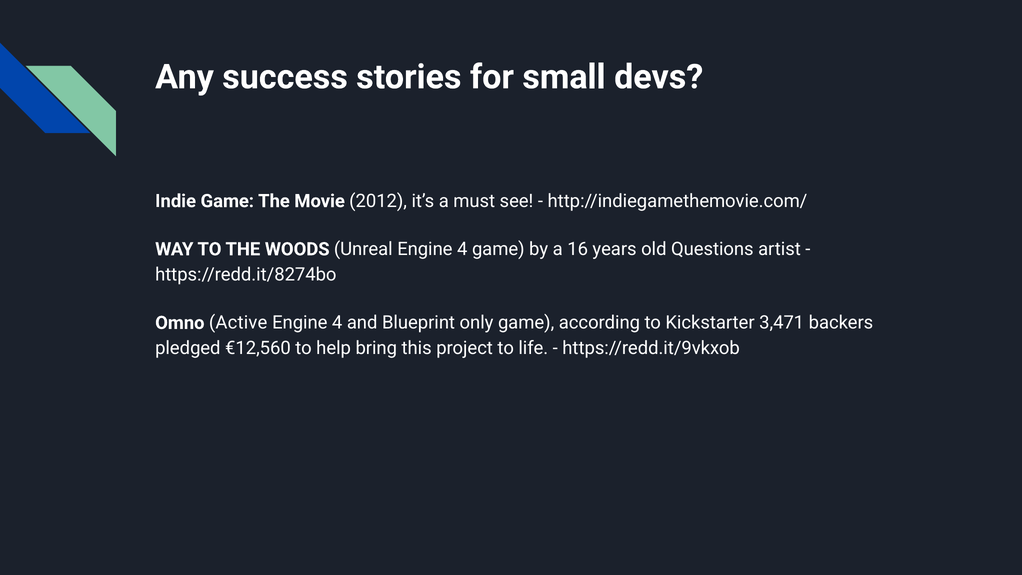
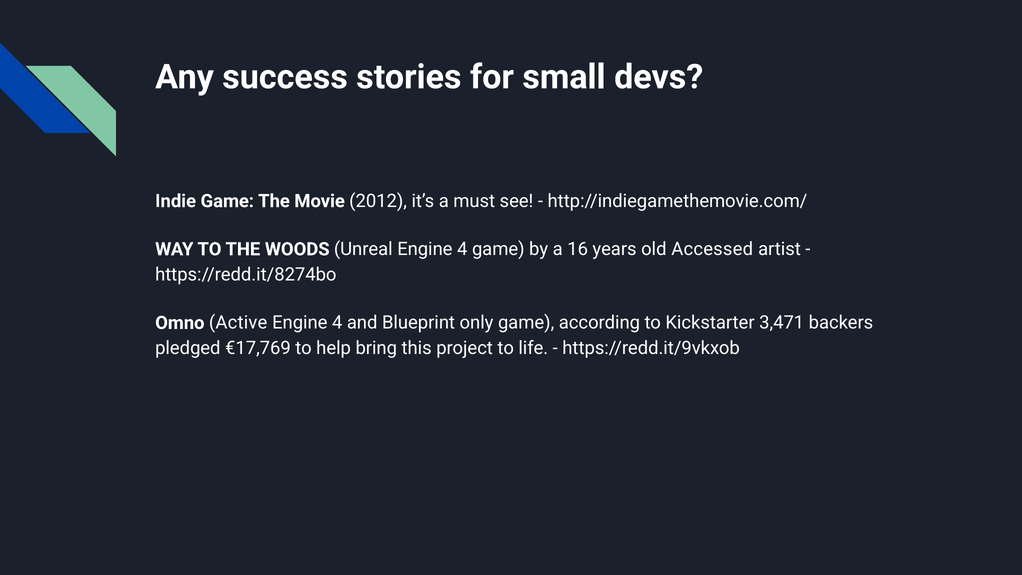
Questions: Questions -> Accessed
€12,560: €12,560 -> €17,769
